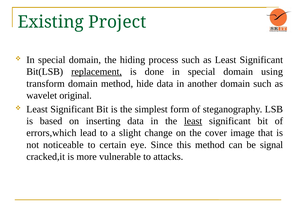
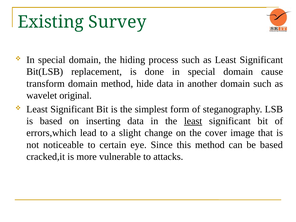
Project: Project -> Survey
replacement underline: present -> none
using: using -> cause
be signal: signal -> based
